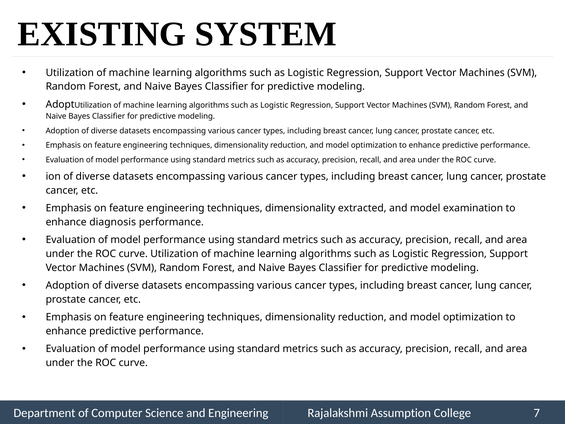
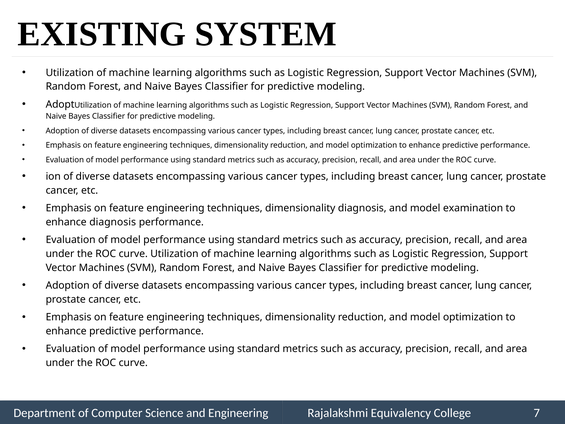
dimensionality extracted: extracted -> diagnosis
Assumption: Assumption -> Equivalency
